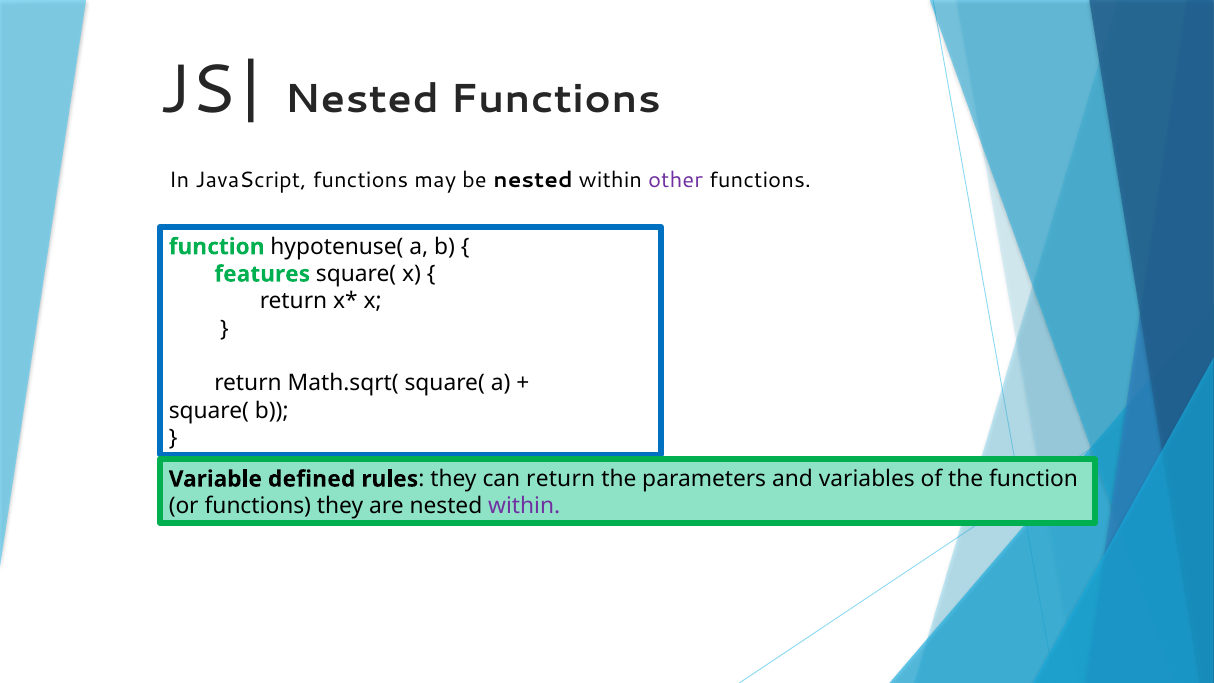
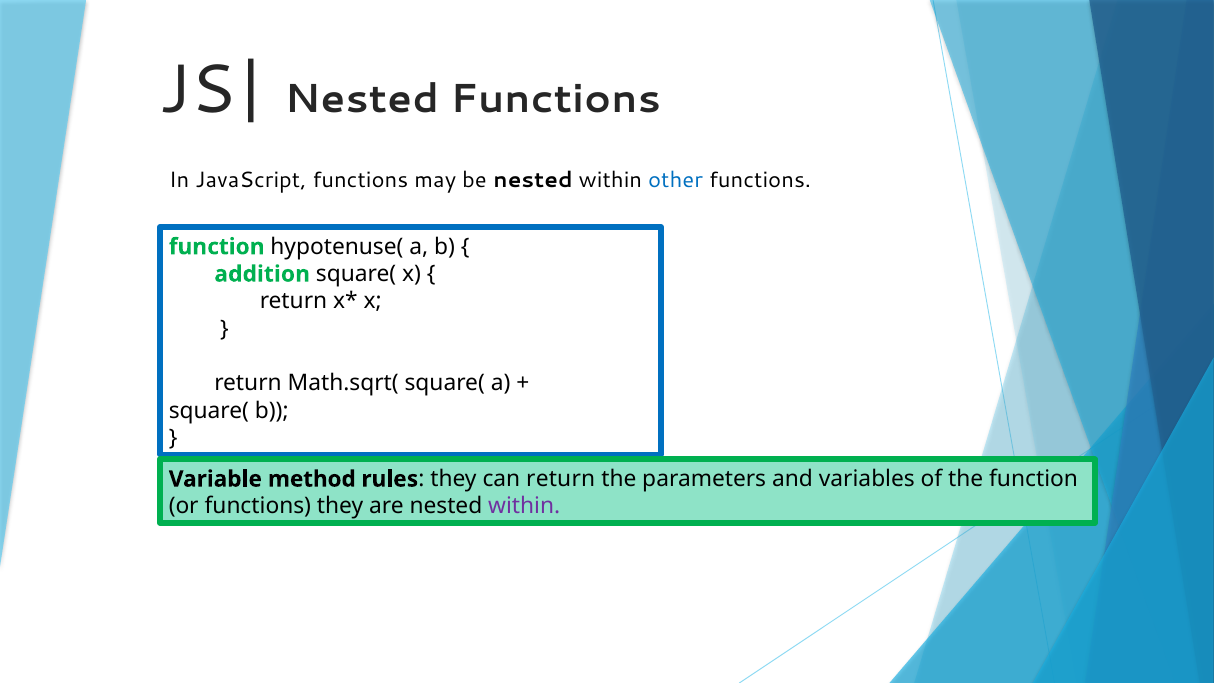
other colour: purple -> blue
features: features -> addition
defined: defined -> method
